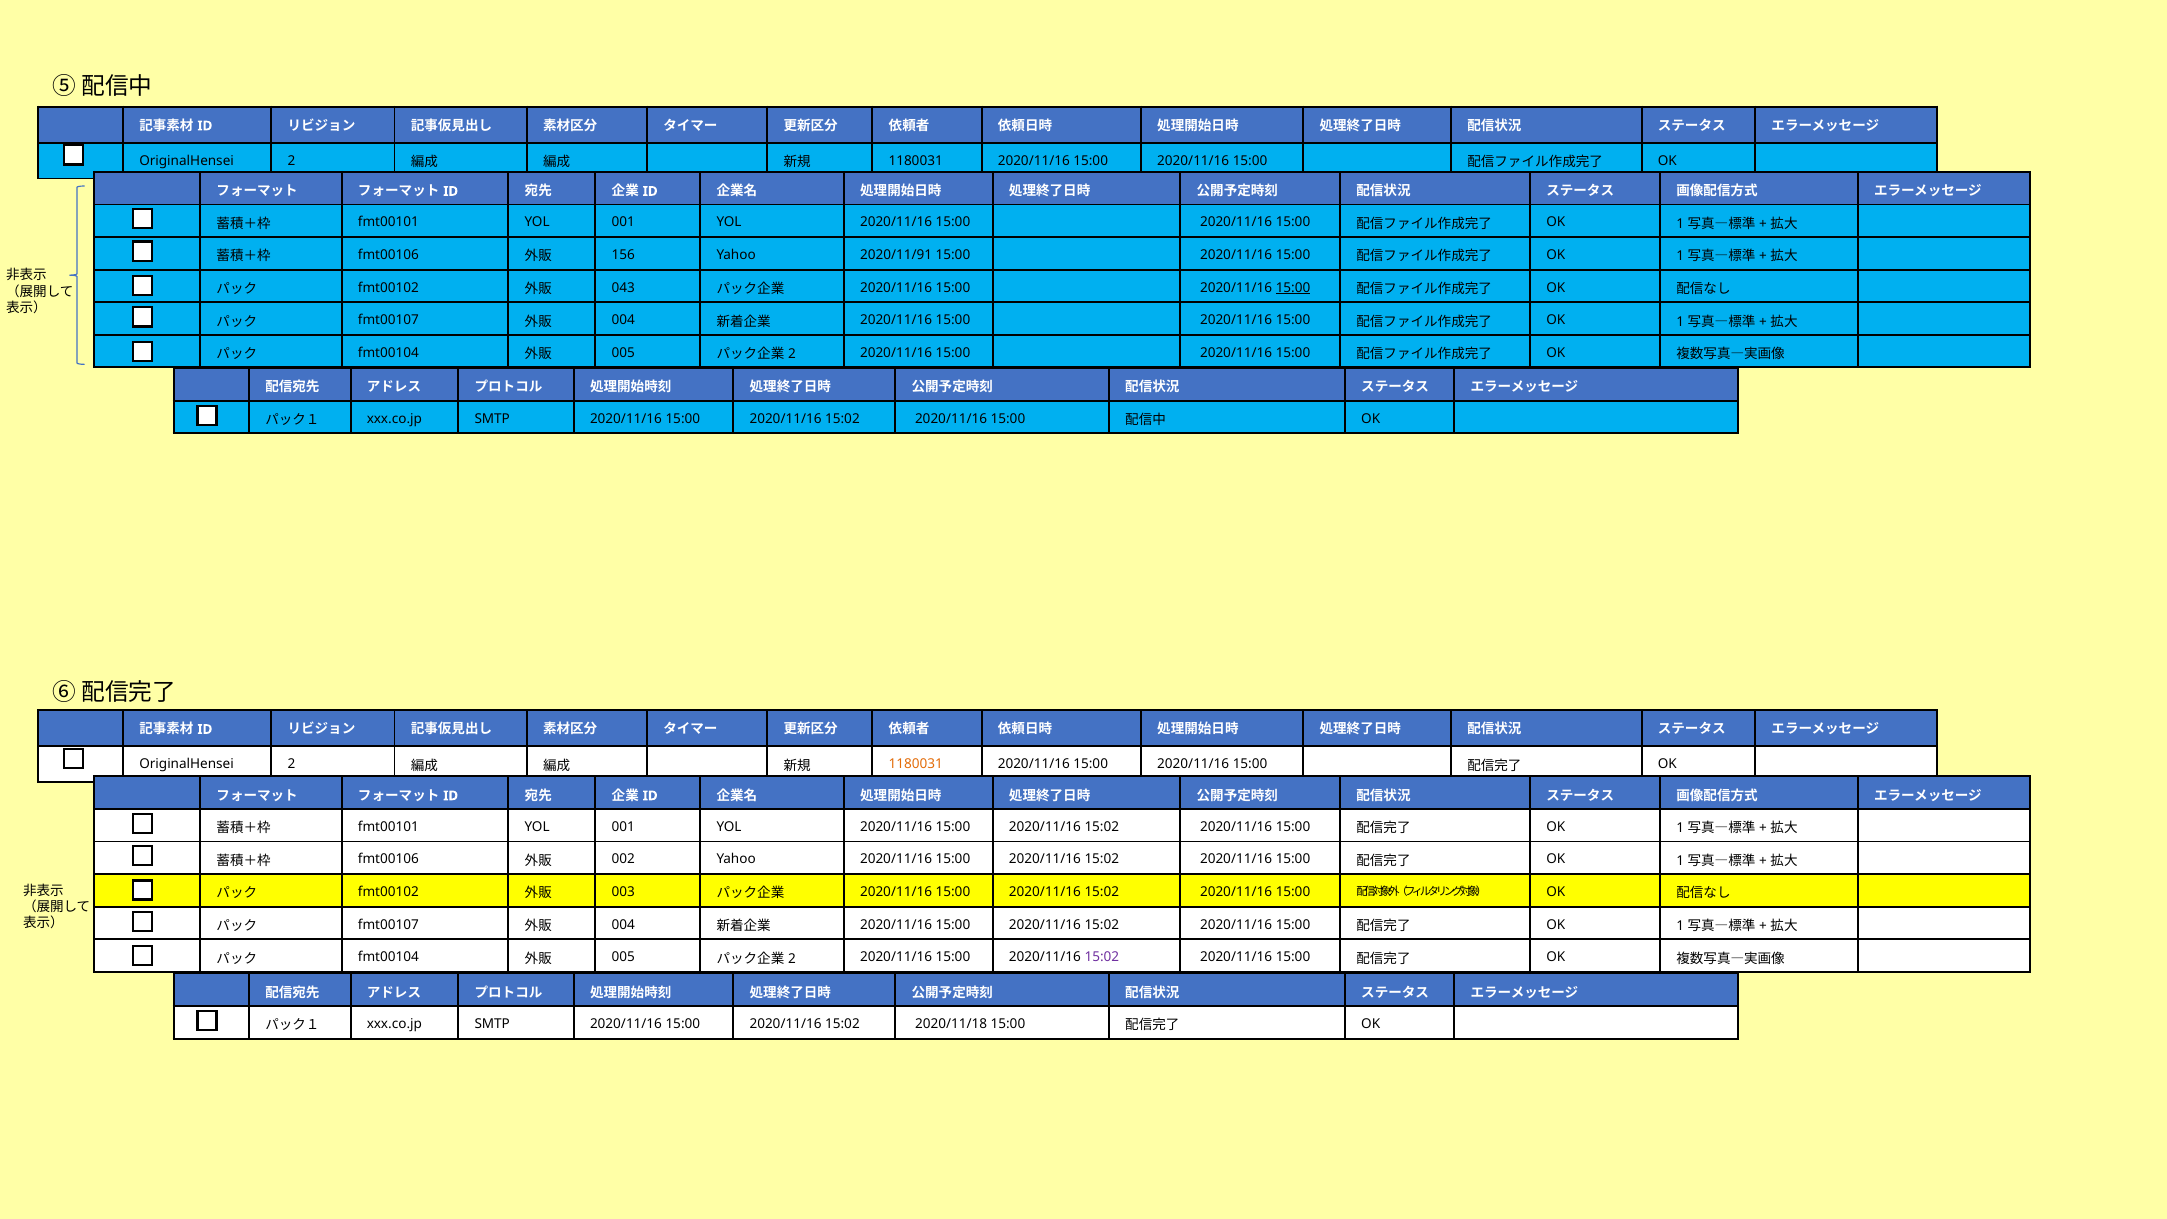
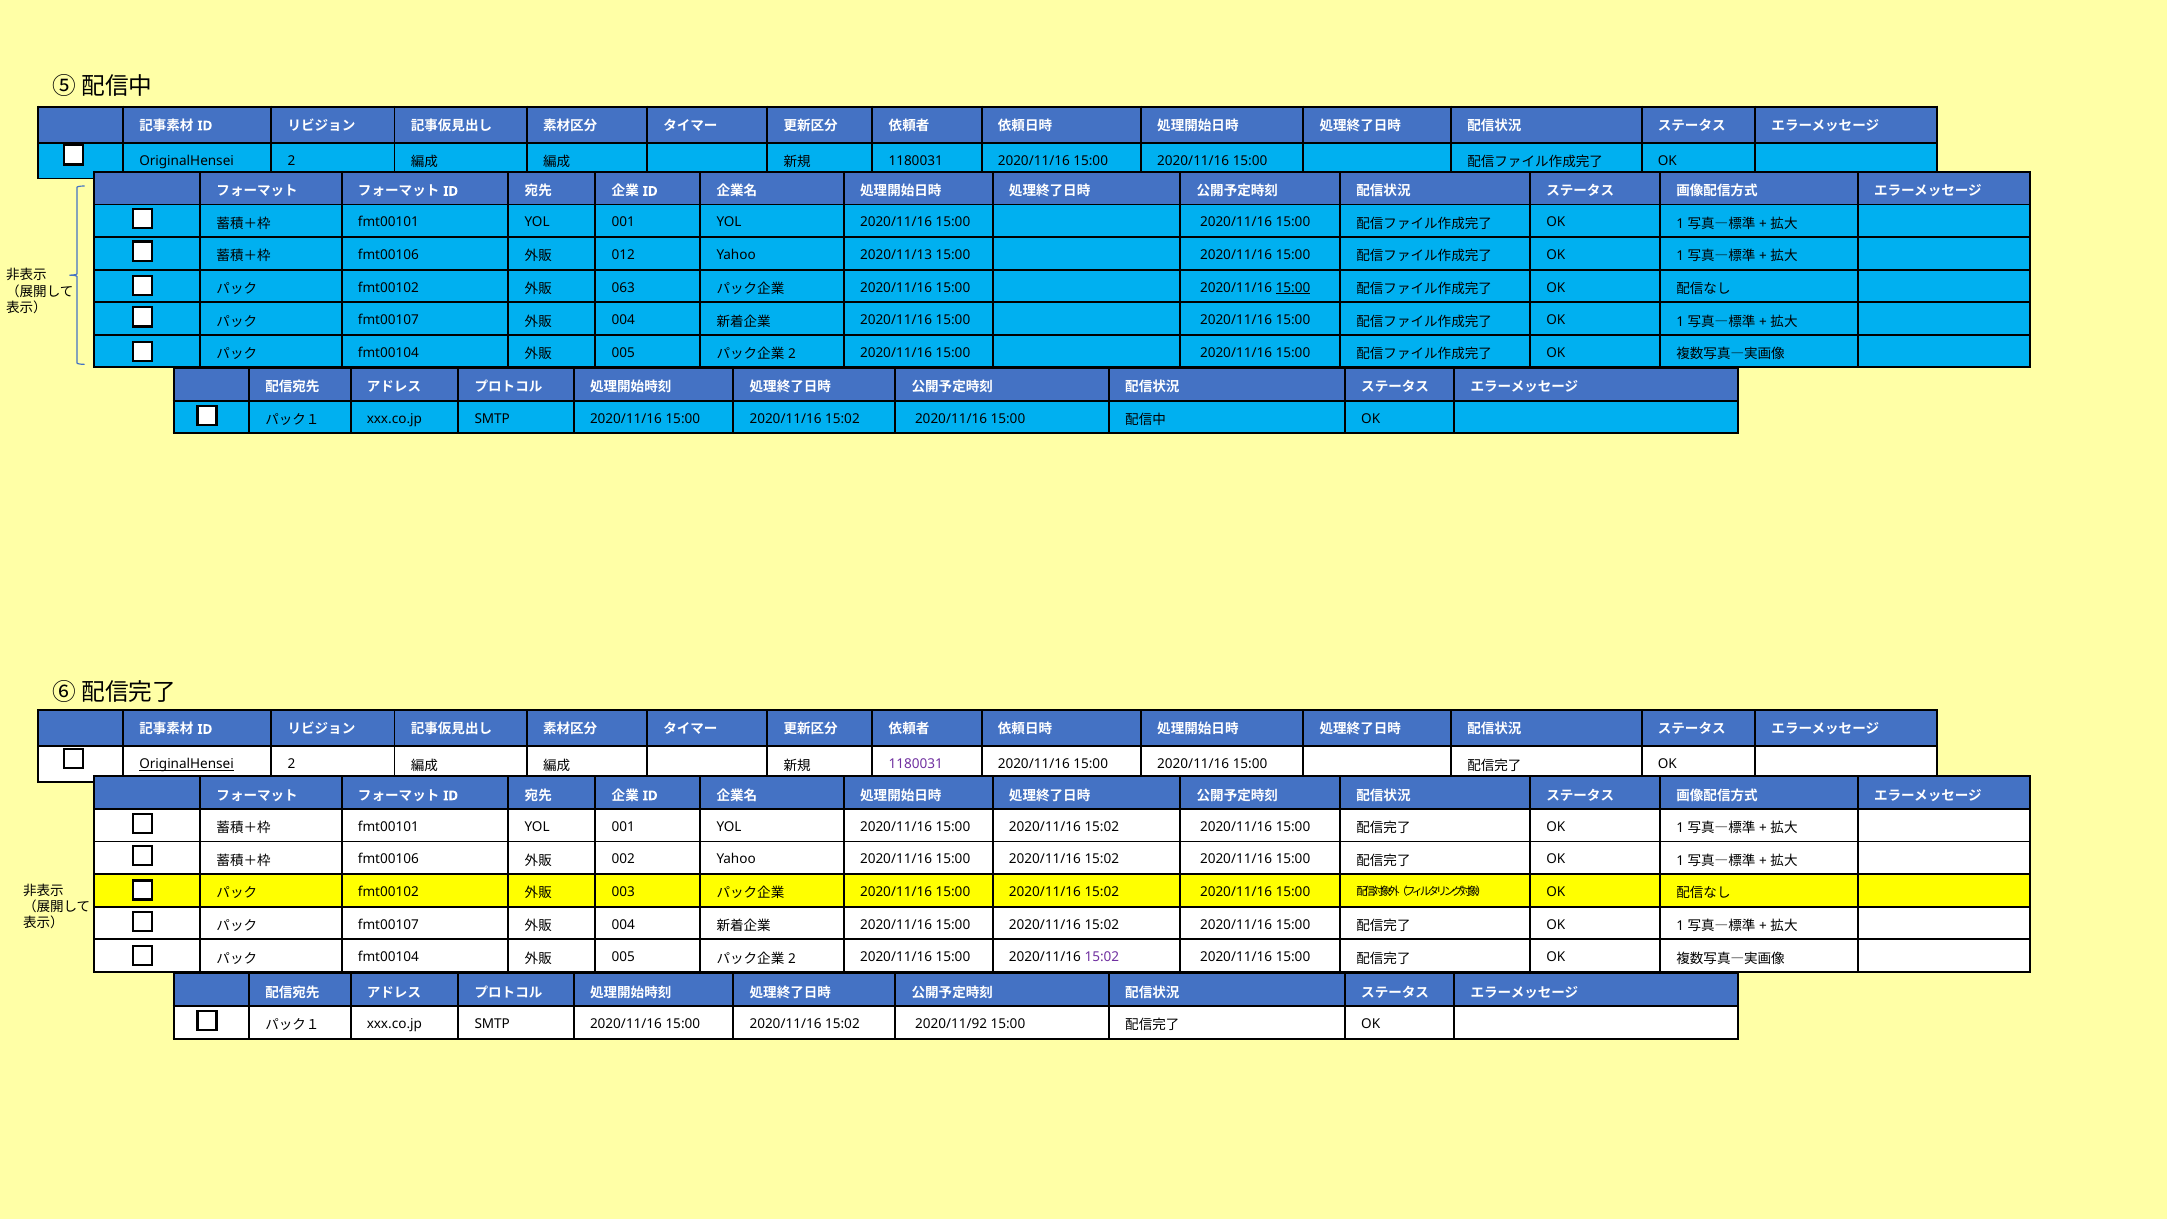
156: 156 -> 012
2020/11/91: 2020/11/91 -> 2020/11/13
043: 043 -> 063
OriginalHensei at (187, 764) underline: none -> present
1180031 at (916, 764) colour: orange -> purple
2020/11/18: 2020/11/18 -> 2020/11/92
